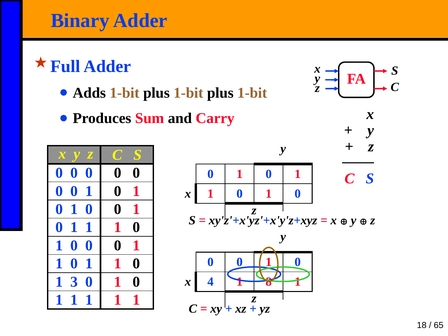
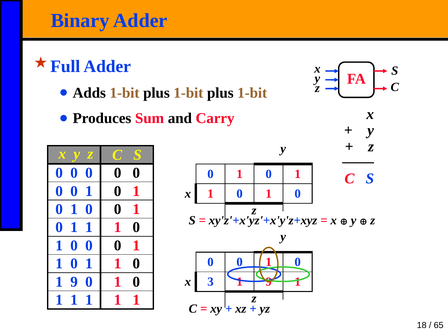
3 at (74, 282): 3 -> 9
4: 4 -> 3
8 at (269, 282): 8 -> 9
